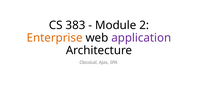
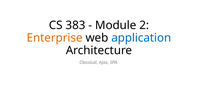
application colour: purple -> blue
